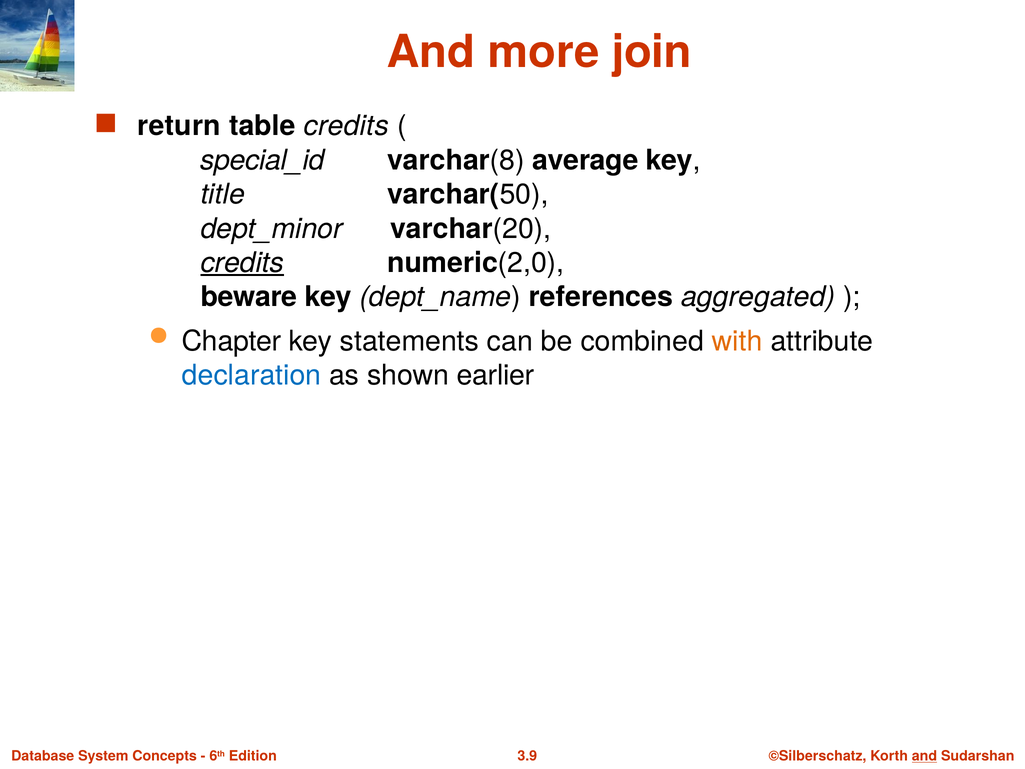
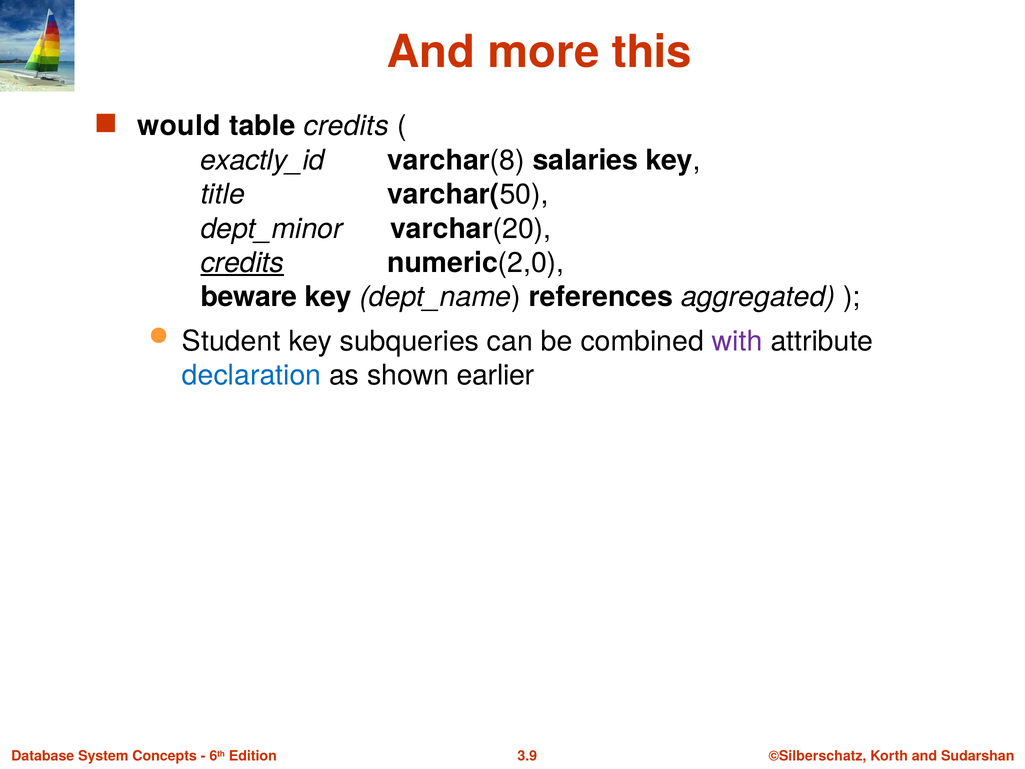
join: join -> this
return: return -> would
special_id: special_id -> exactly_id
average: average -> salaries
Chapter: Chapter -> Student
statements: statements -> subqueries
with colour: orange -> purple
and at (924, 756) underline: present -> none
